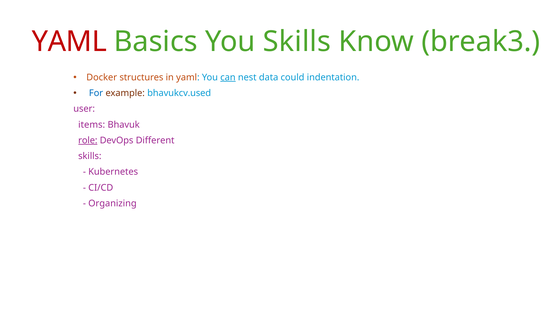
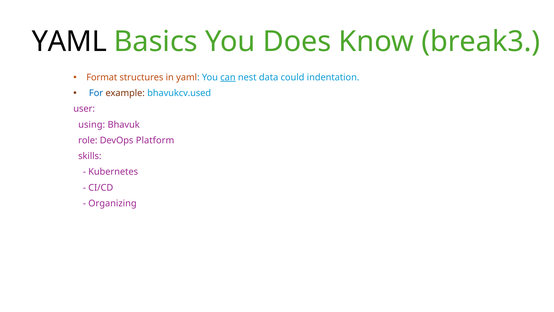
YAML at (69, 42) colour: red -> black
You Skills: Skills -> Does
Docker: Docker -> Format
items: items -> using
role underline: present -> none
Different: Different -> Platform
